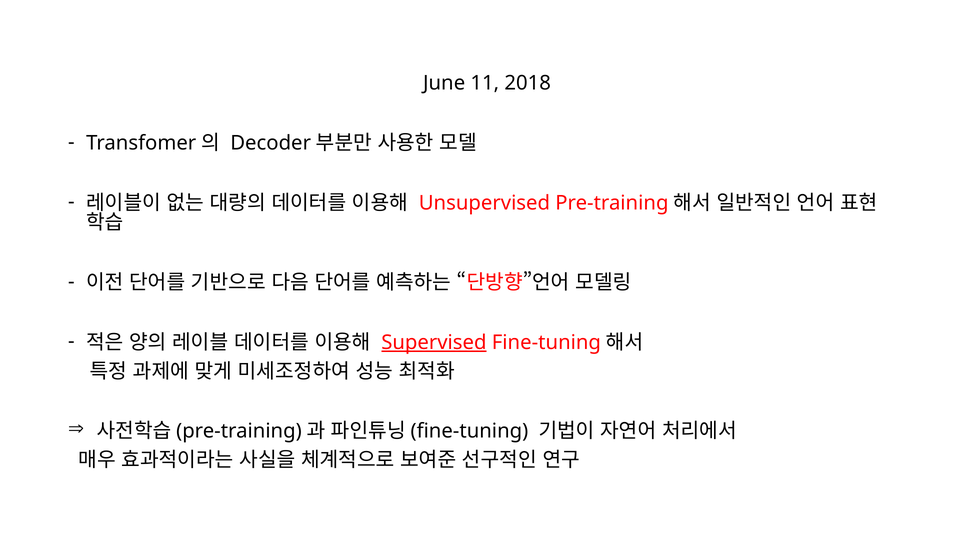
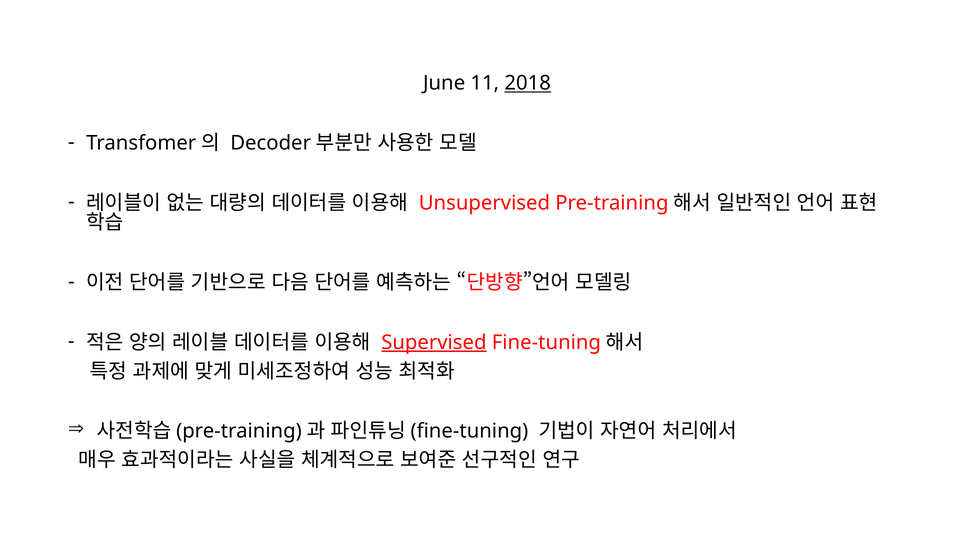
2018 underline: none -> present
